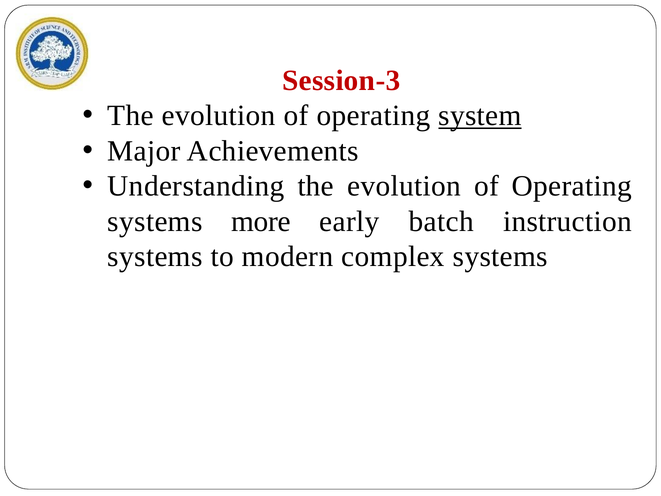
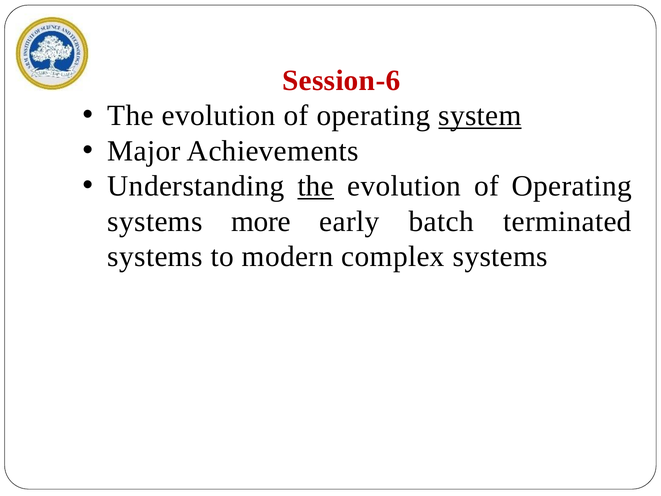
Session-3: Session-3 -> Session-6
the at (316, 186) underline: none -> present
instruction: instruction -> terminated
